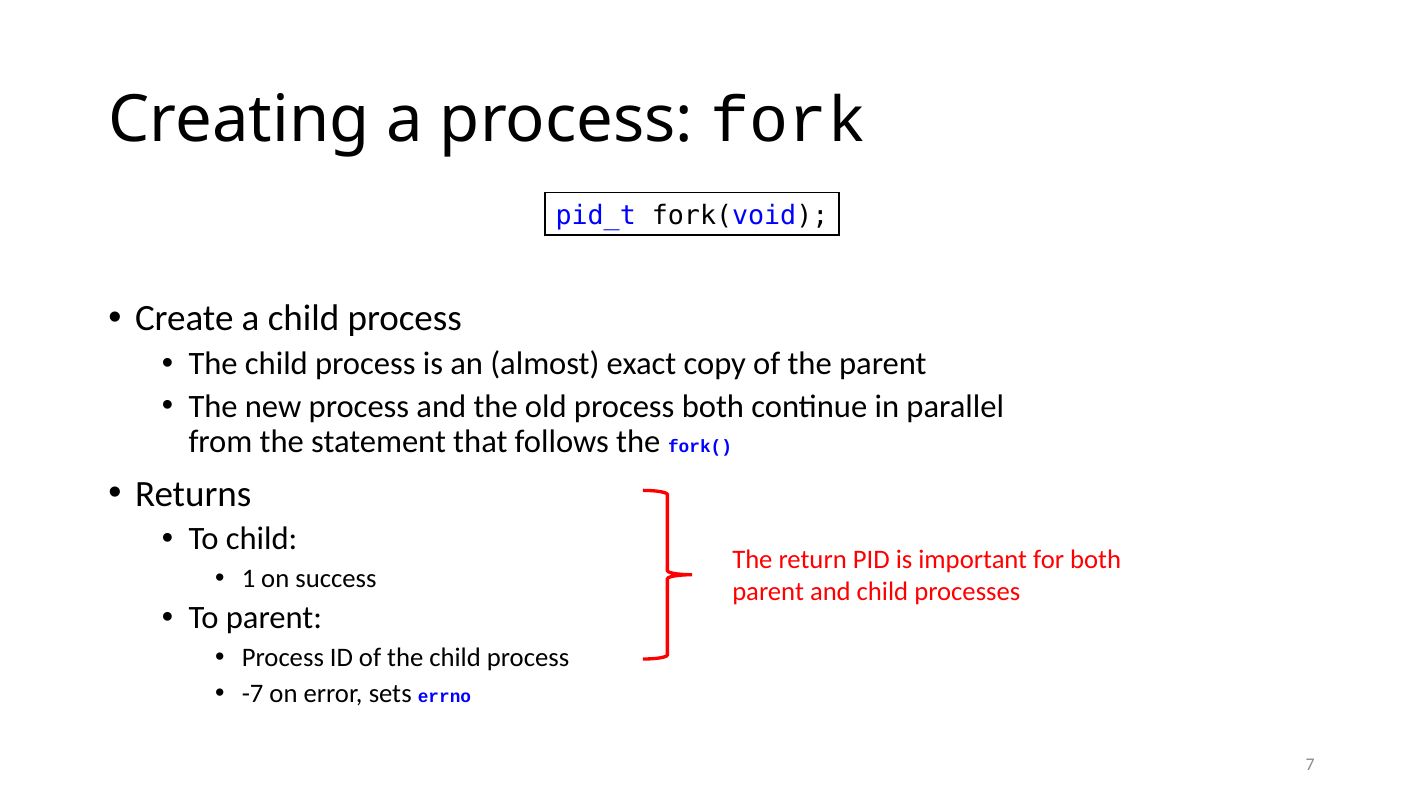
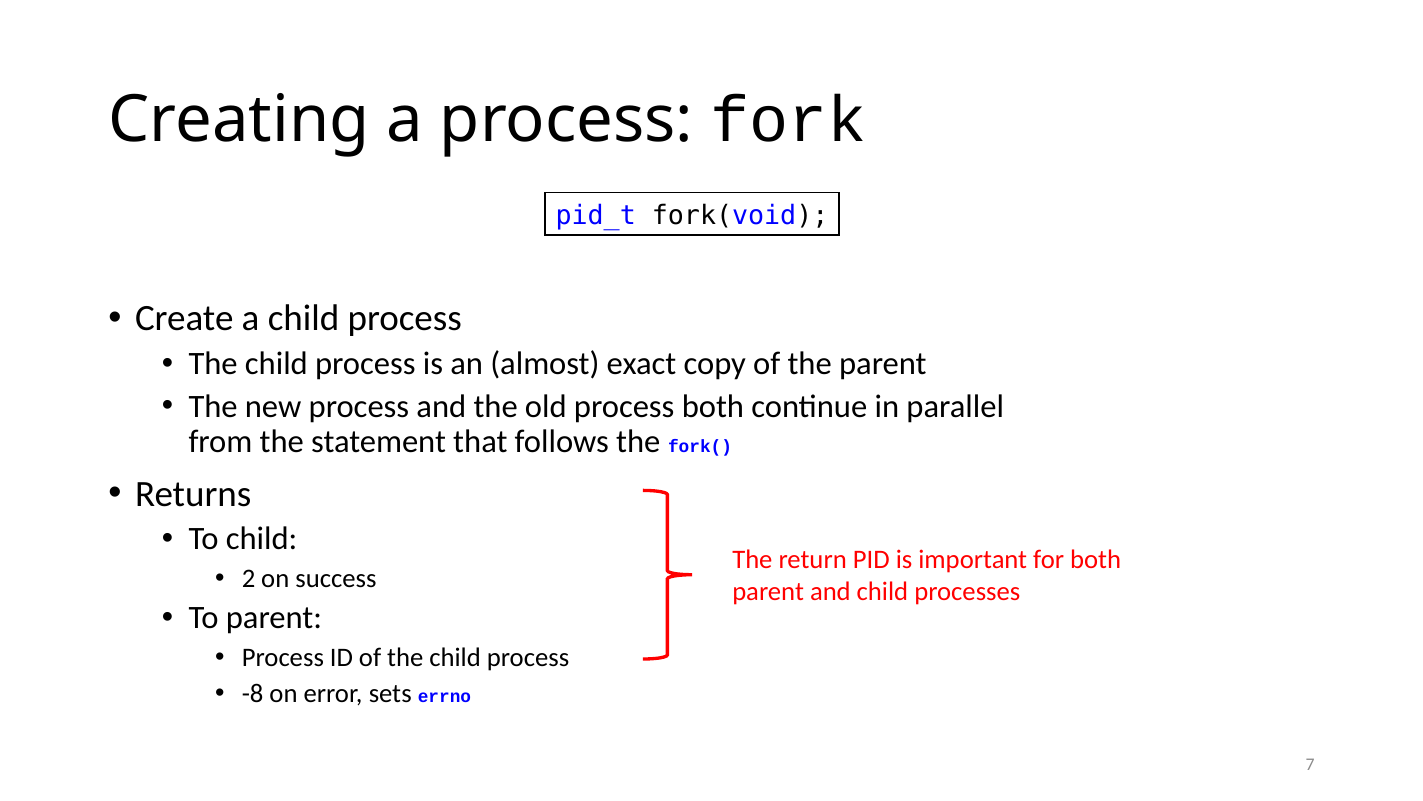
1: 1 -> 2
-7: -7 -> -8
